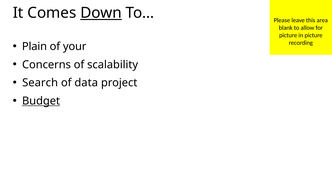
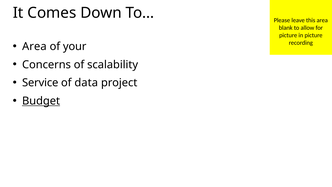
Down underline: present -> none
Plain at (34, 46): Plain -> Area
Search: Search -> Service
